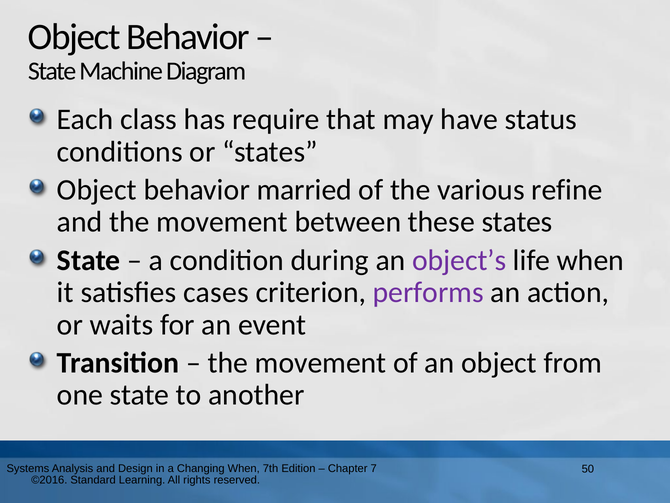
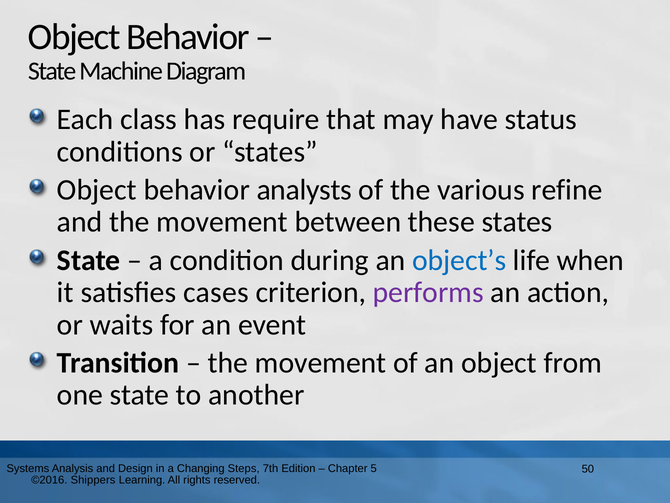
married: married -> analysts
object’s colour: purple -> blue
Changing When: When -> Steps
7: 7 -> 5
Standard: Standard -> Shippers
